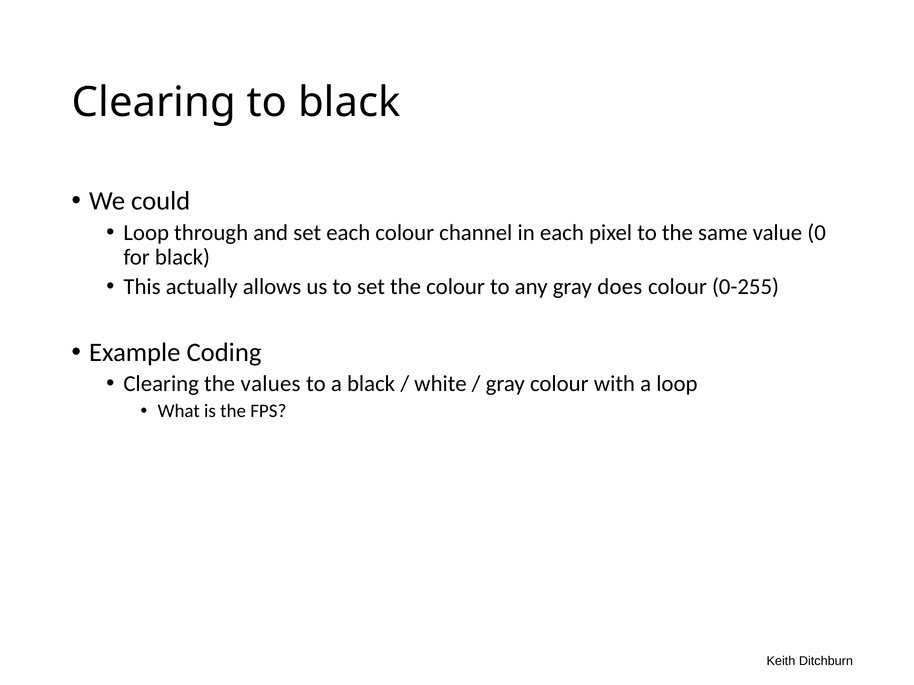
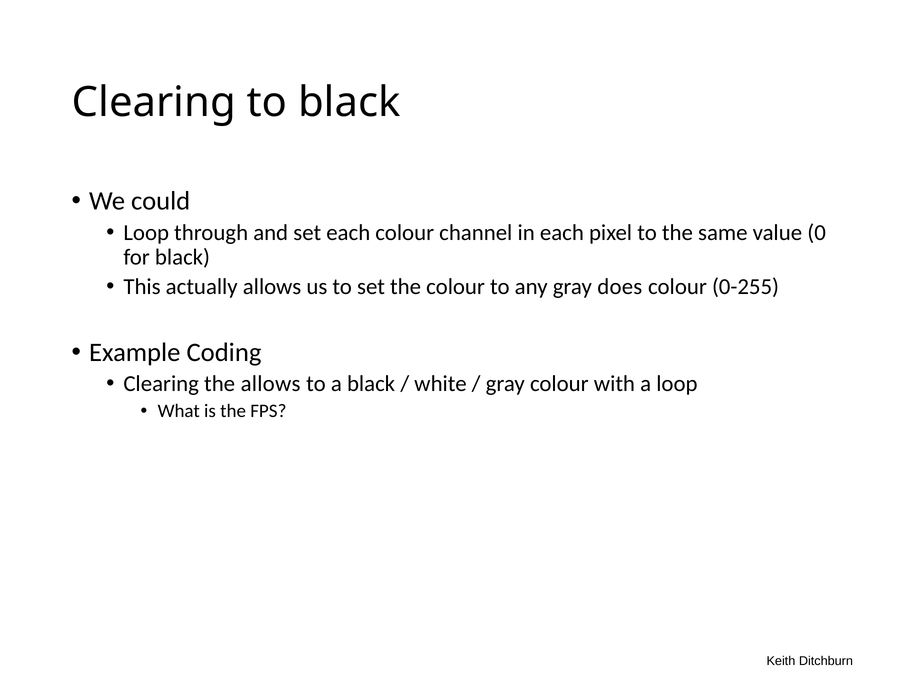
the values: values -> allows
